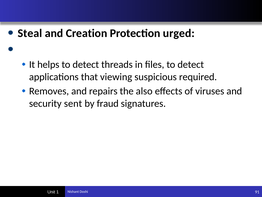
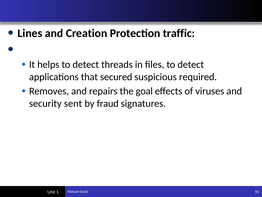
Steal: Steal -> Lines
urged: urged -> traffic
viewing: viewing -> secured
also: also -> goal
